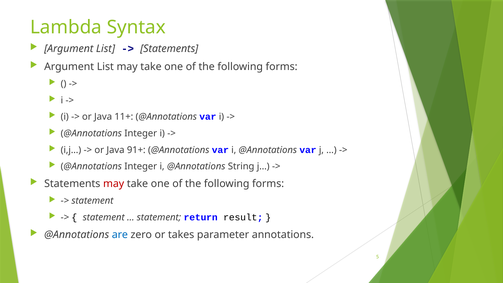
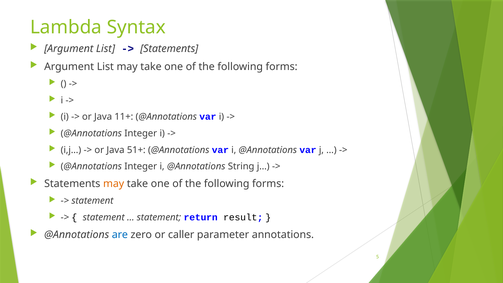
91+: 91+ -> 51+
may at (114, 184) colour: red -> orange
takes: takes -> caller
